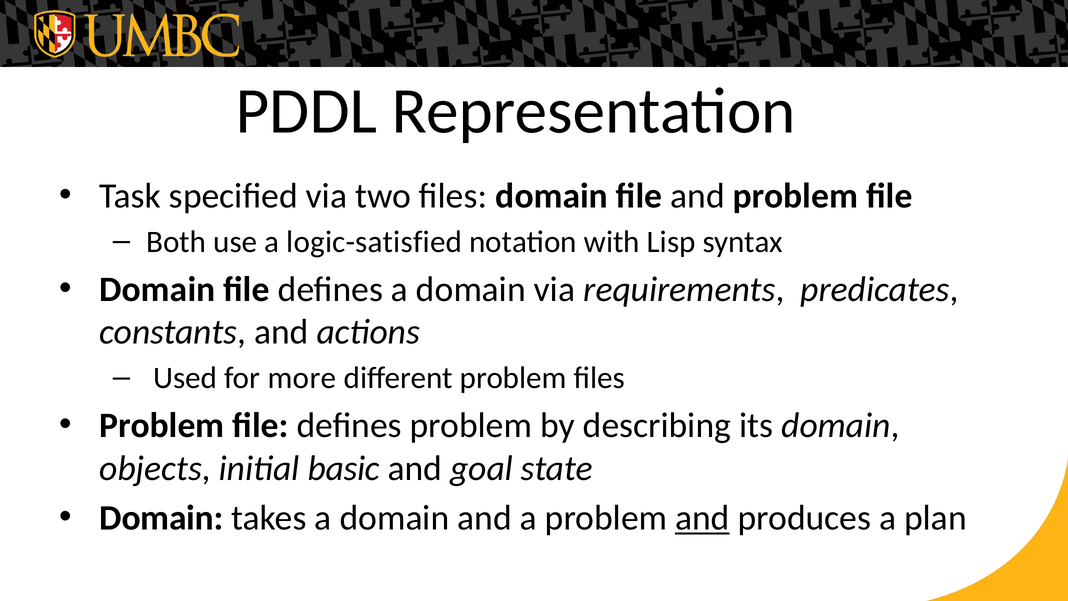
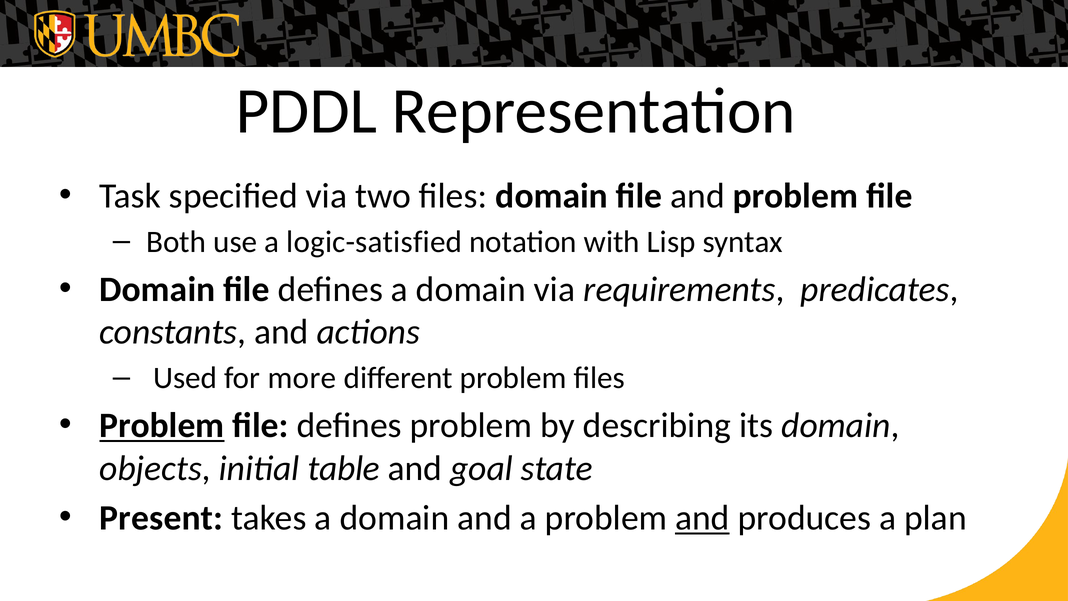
Problem at (162, 425) underline: none -> present
basic: basic -> table
Domain at (161, 518): Domain -> Present
